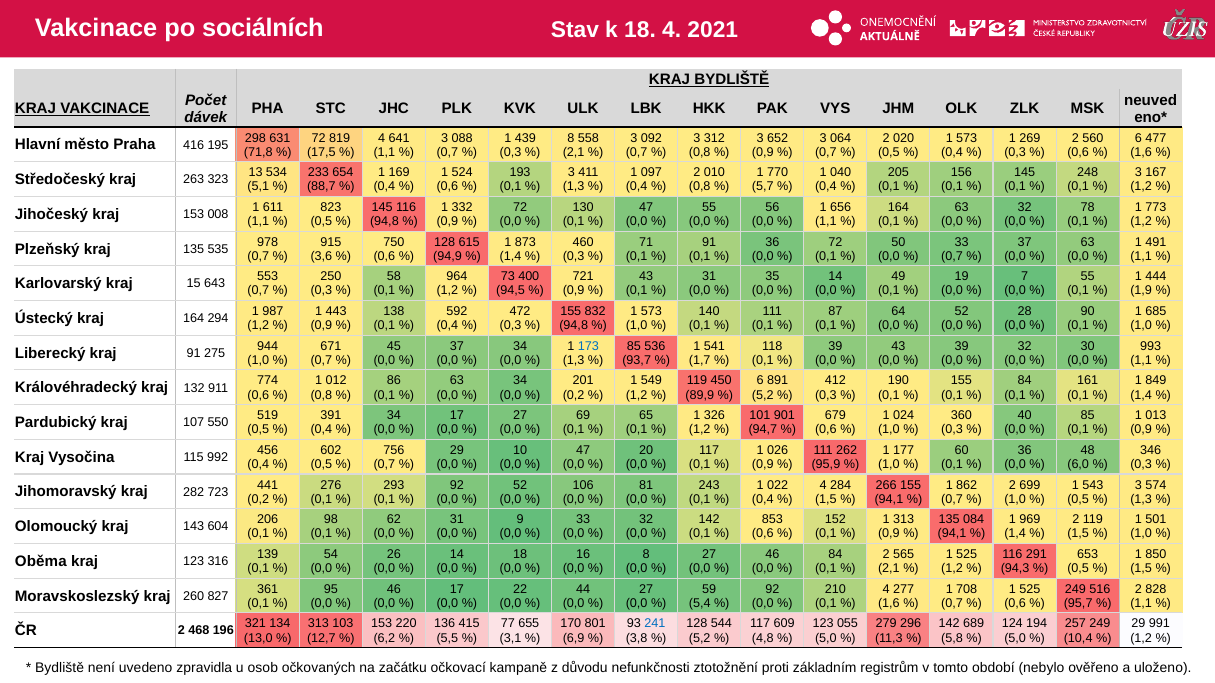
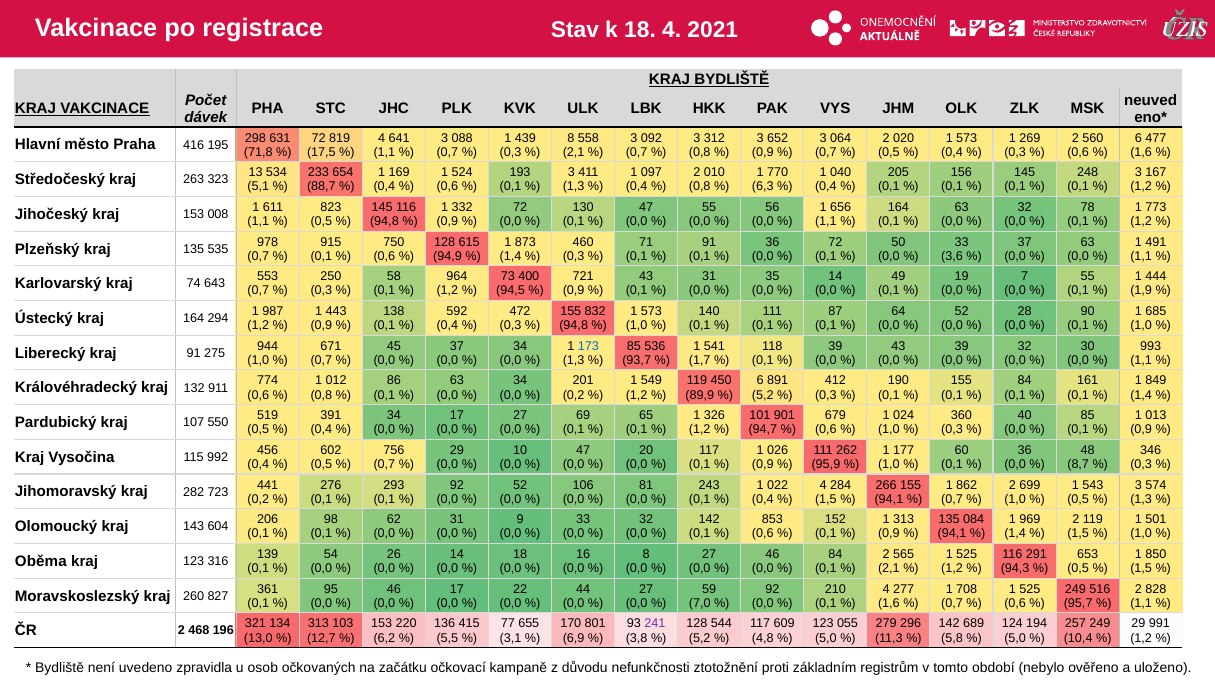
sociálních: sociálních -> registrace
5,7: 5,7 -> 6,3
3,6 at (321, 256): 3,6 -> 0,1
0,7 at (952, 256): 0,7 -> 3,6
15: 15 -> 74
6,0: 6,0 -> 8,7
5,4: 5,4 -> 7,0
241 colour: blue -> purple
